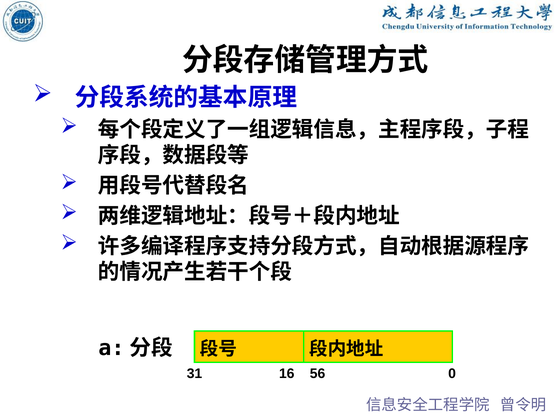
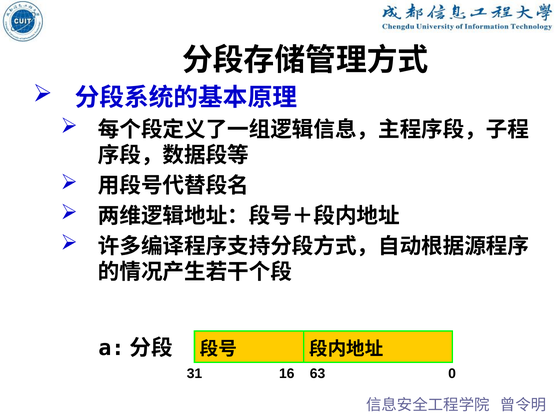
56: 56 -> 63
